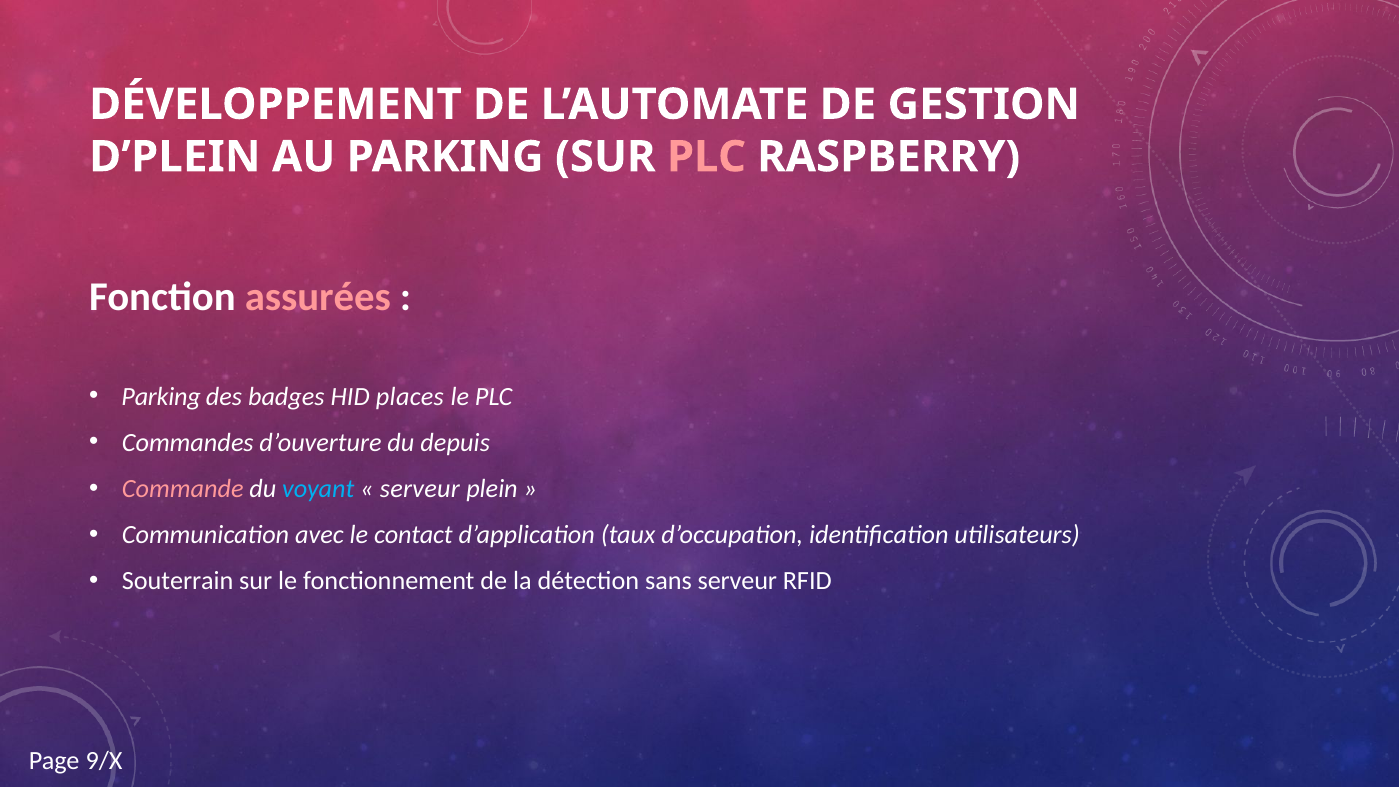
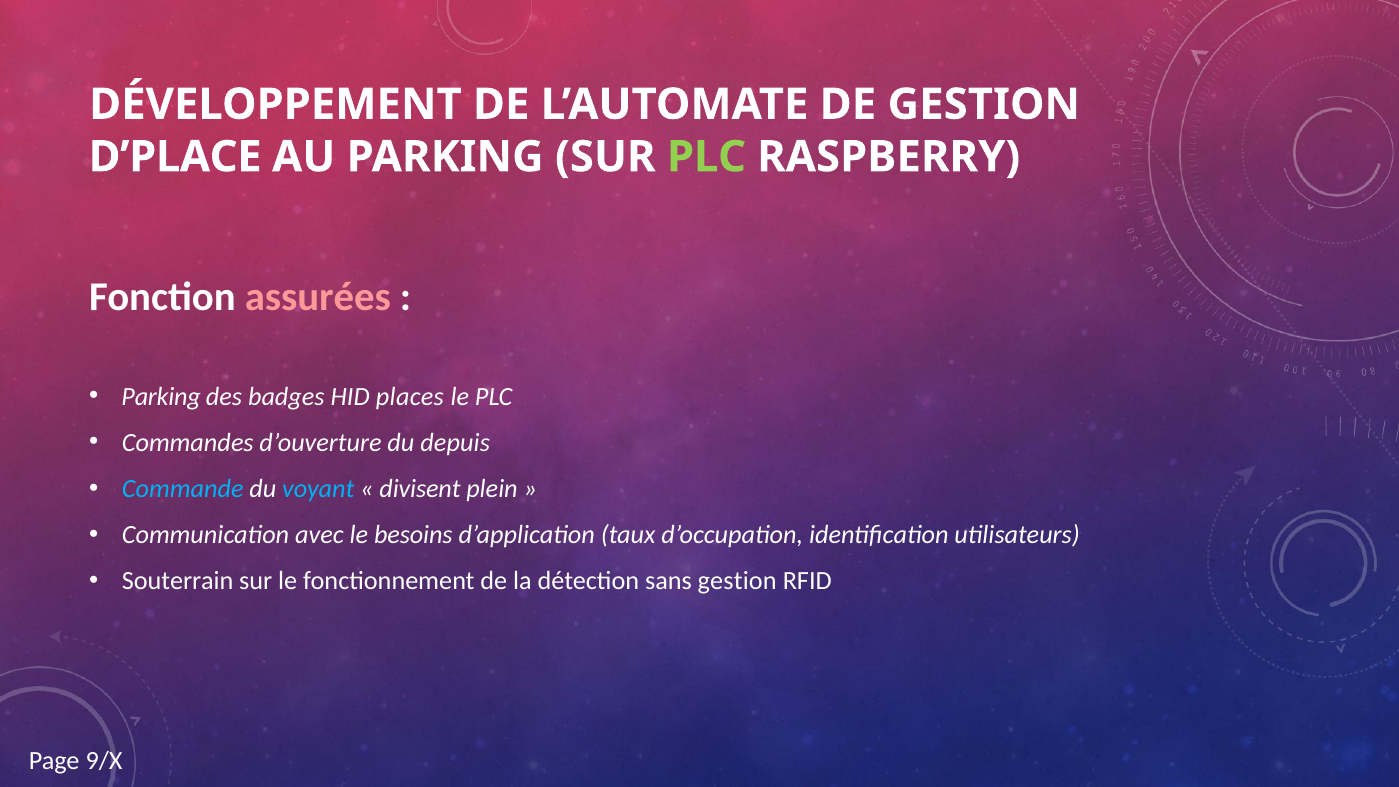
D’PLEIN: D’PLEIN -> D’PLACE
PLC at (707, 157) colour: pink -> light green
Commande colour: pink -> light blue
serveur at (420, 489): serveur -> divisent
contact: contact -> besoins
sans serveur: serveur -> gestion
